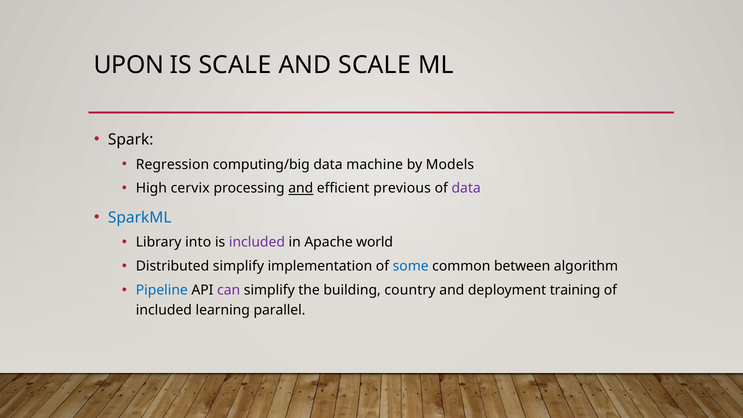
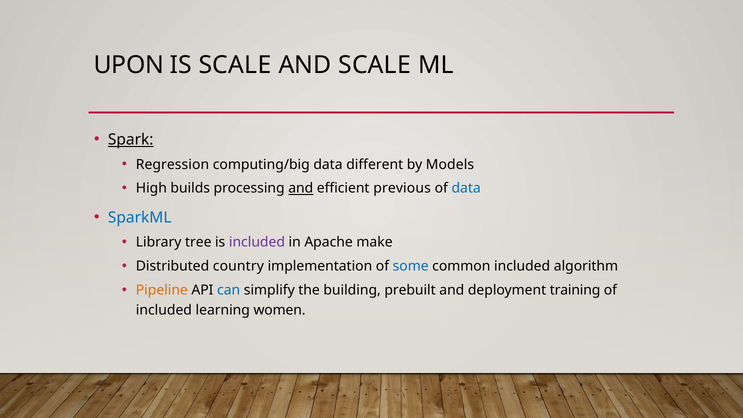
Spark underline: none -> present
machine: machine -> different
cervix: cervix -> builds
data at (466, 188) colour: purple -> blue
into: into -> tree
world: world -> make
Distributed simplify: simplify -> country
common between: between -> included
Pipeline colour: blue -> orange
can colour: purple -> blue
country: country -> prebuilt
parallel: parallel -> women
